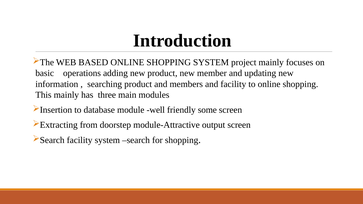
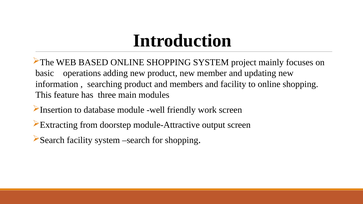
This mainly: mainly -> feature
some: some -> work
